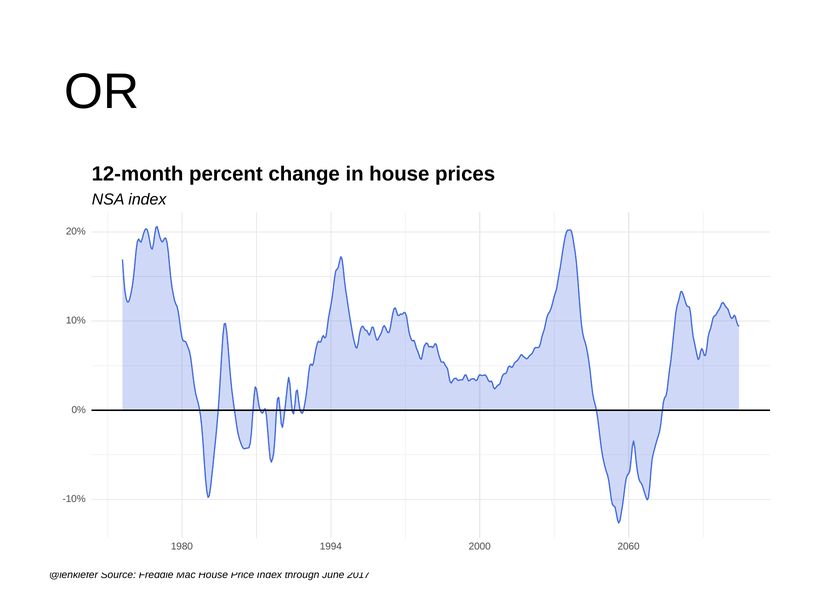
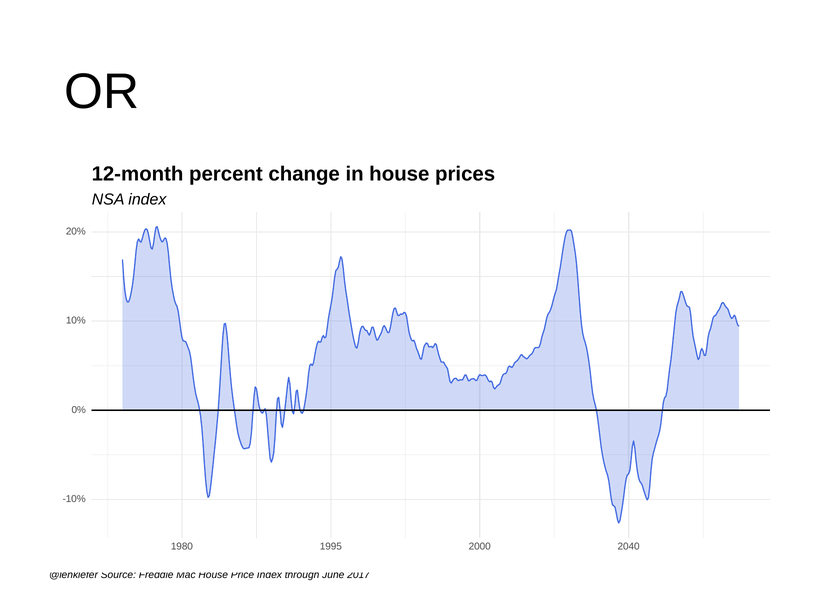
1994: 1994 -> 1995
2060: 2060 -> 2040
